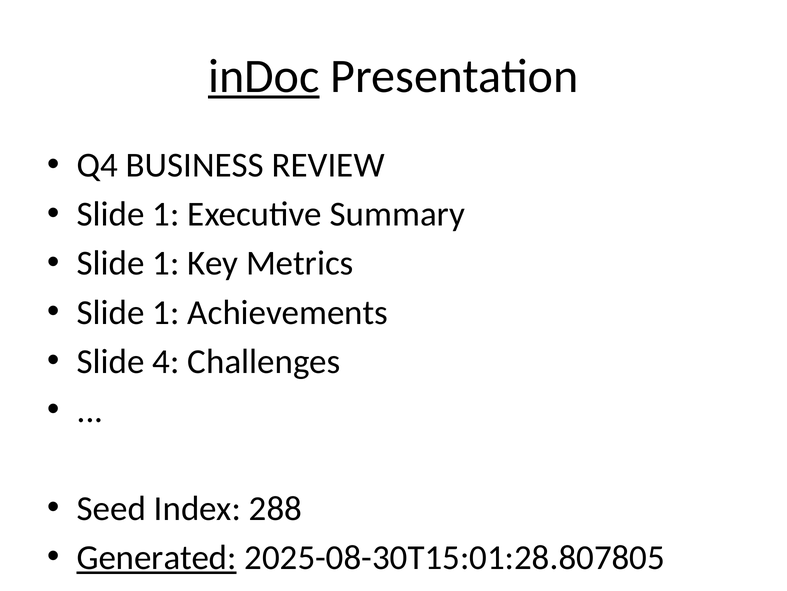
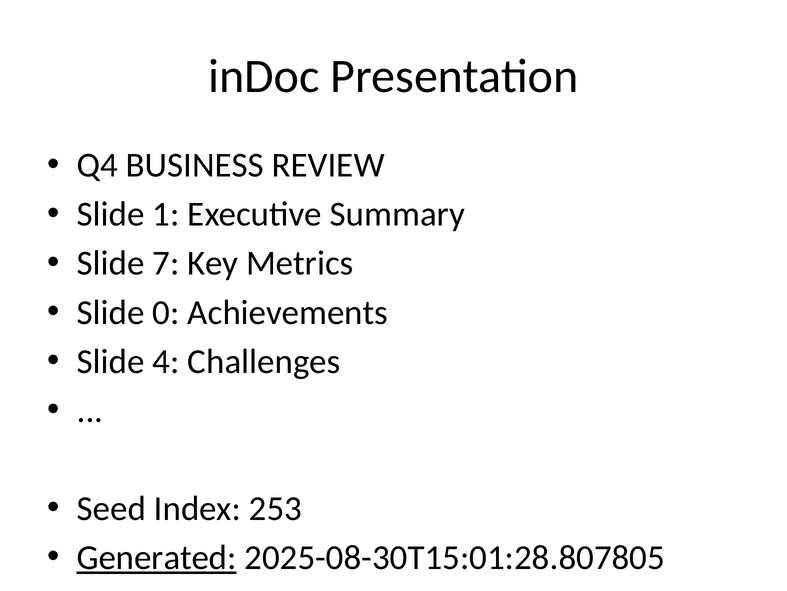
inDoc underline: present -> none
1 at (166, 263): 1 -> 7
1 at (166, 312): 1 -> 0
288: 288 -> 253
